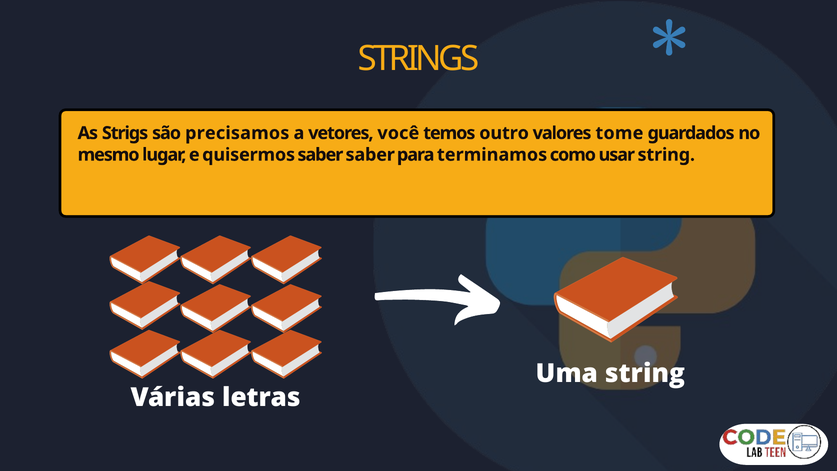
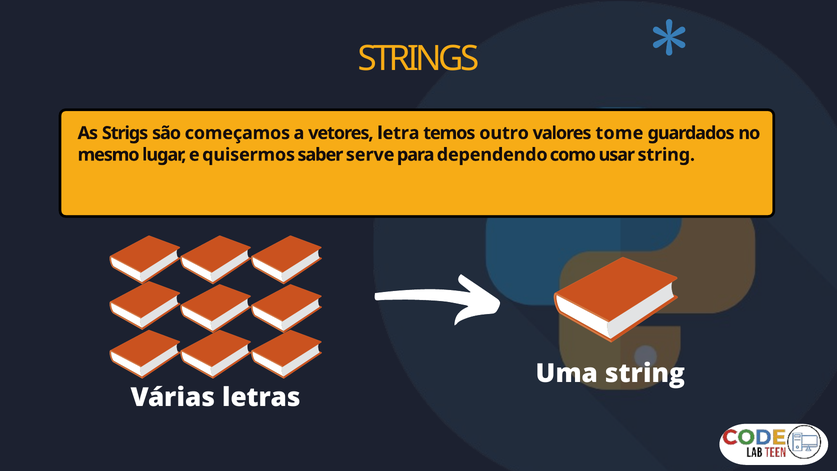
precisamos: precisamos -> começamos
você: você -> letra
saber saber: saber -> serve
terminamos: terminamos -> dependendo
